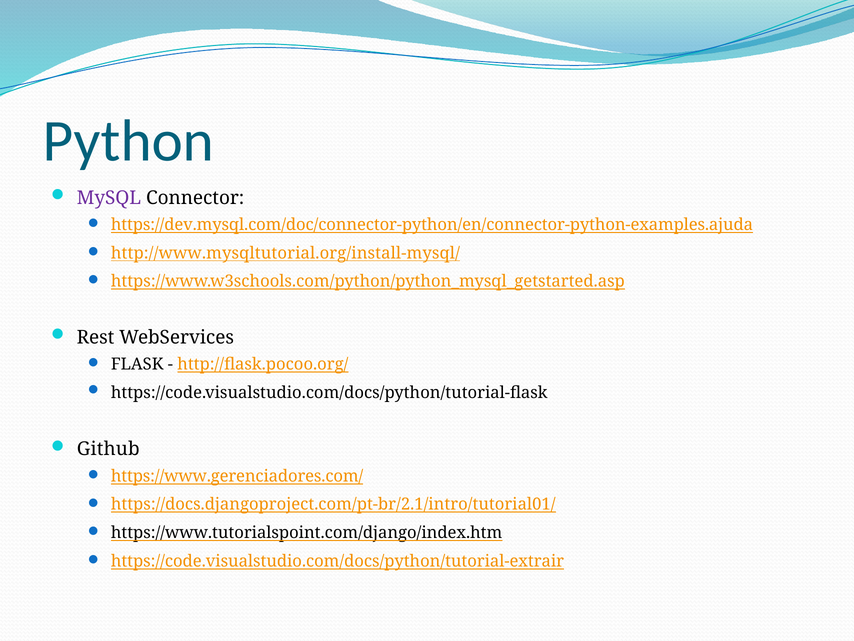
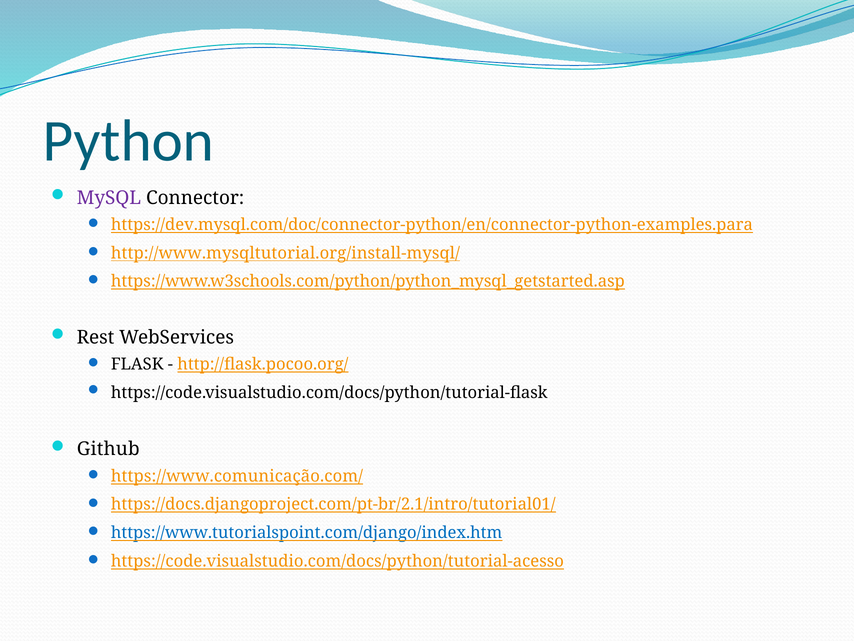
https://dev.mysql.com/doc/connector-python/en/connector-python-examples.ajuda: https://dev.mysql.com/doc/connector-python/en/connector-python-examples.ajuda -> https://dev.mysql.com/doc/connector-python/en/connector-python-examples.para
https://www.gerenciadores.com/: https://www.gerenciadores.com/ -> https://www.comunicação.com/
https://www.tutorialspoint.com/django/index.htm colour: black -> blue
https://code.visualstudio.com/docs/python/tutorial-extrair: https://code.visualstudio.com/docs/python/tutorial-extrair -> https://code.visualstudio.com/docs/python/tutorial-acesso
